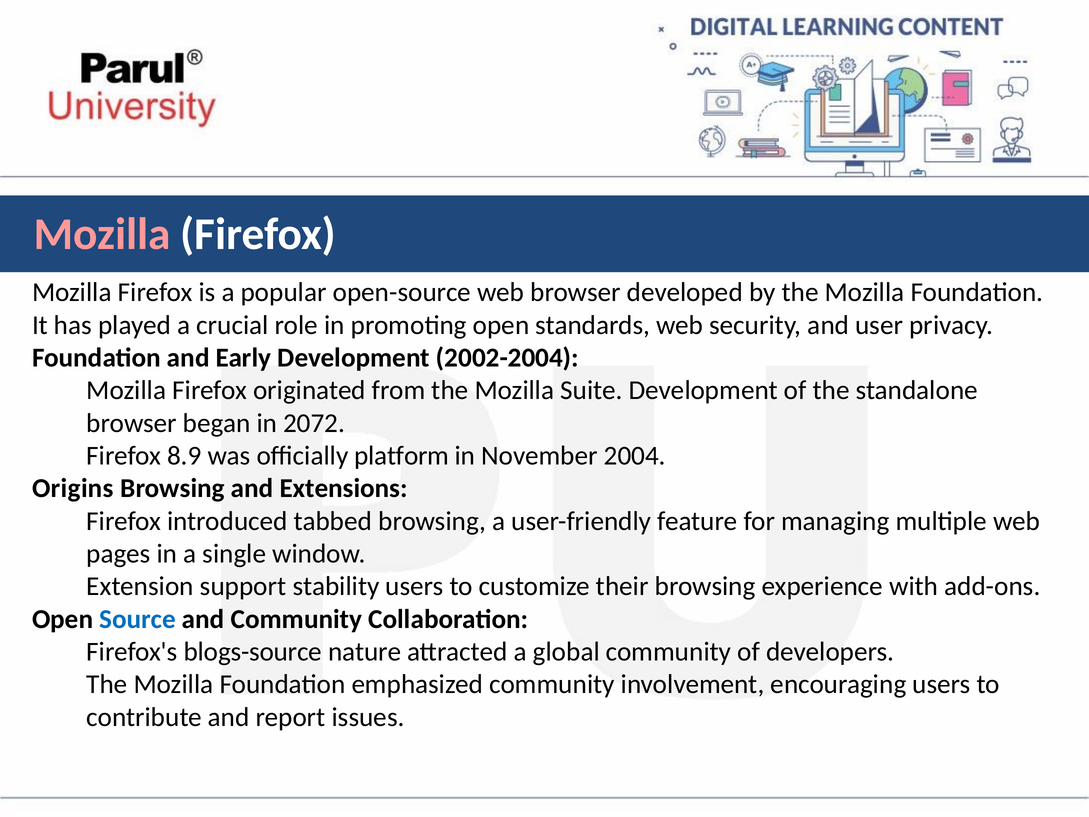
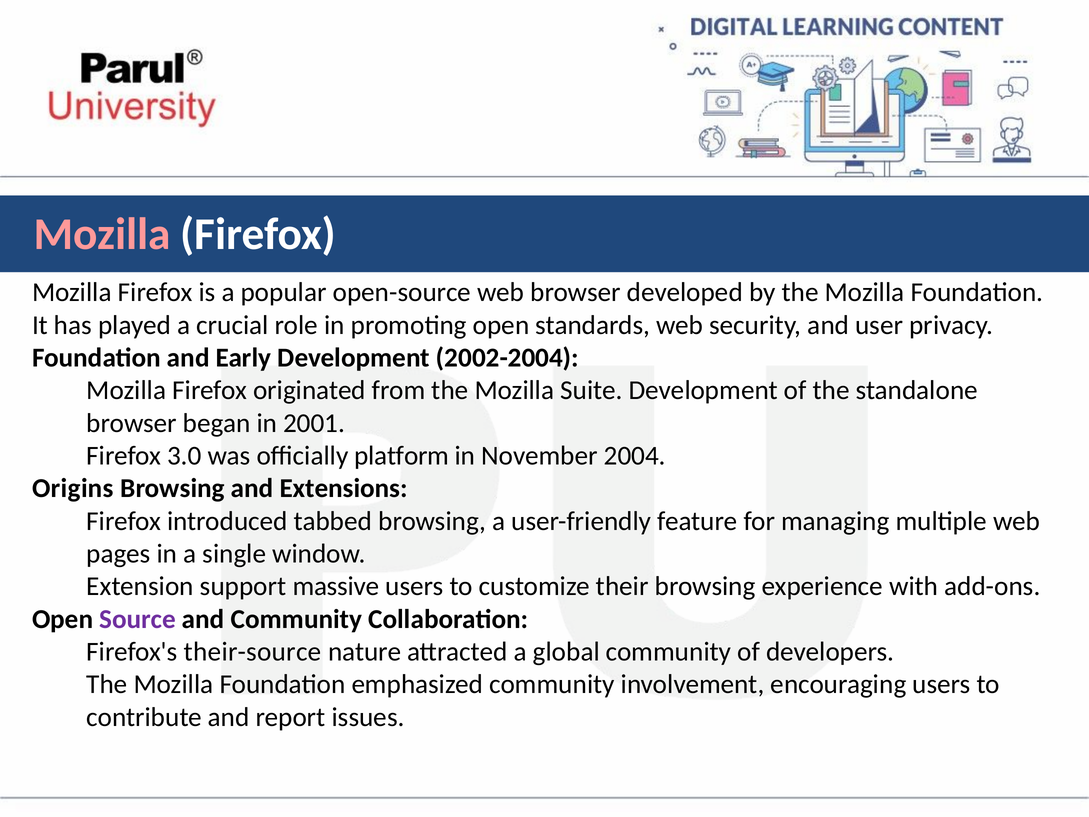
2072: 2072 -> 2001
8.9: 8.9 -> 3.0
stability: stability -> massive
Source colour: blue -> purple
blogs-source: blogs-source -> their-source
